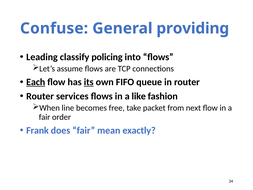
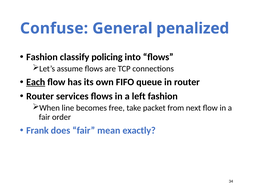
providing: providing -> penalized
Leading at (42, 57): Leading -> Fashion
its underline: present -> none
like: like -> left
